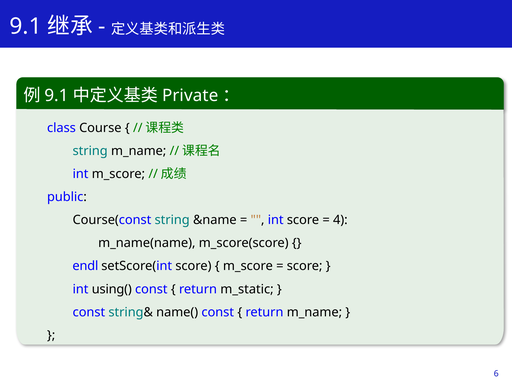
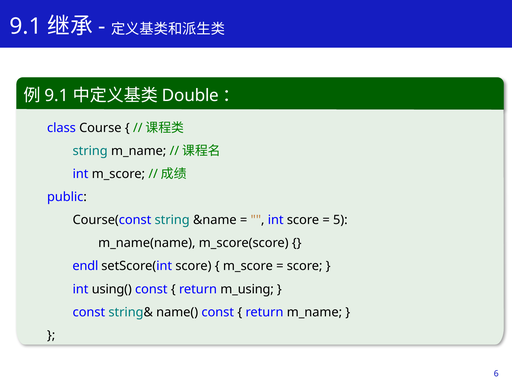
Private: Private -> Double
4: 4 -> 5
m_static: m_static -> m_using
